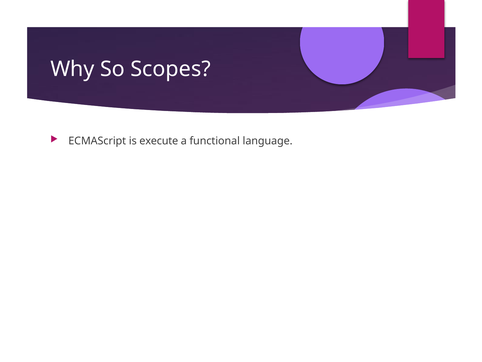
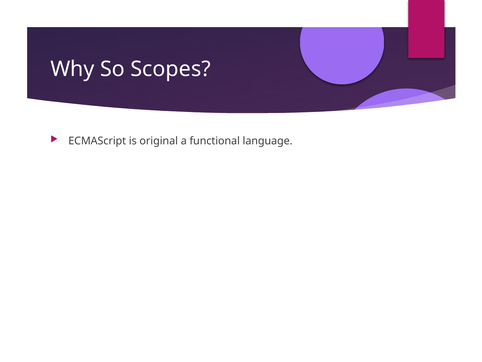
execute: execute -> original
